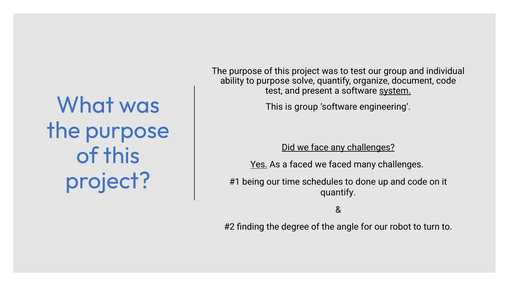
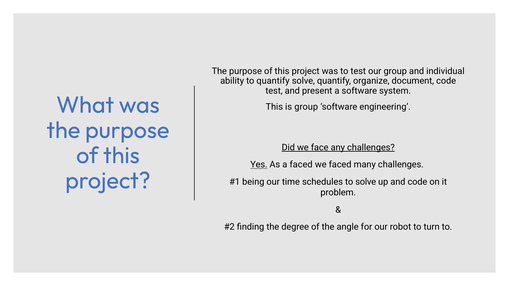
to purpose: purpose -> quantify
system underline: present -> none
to done: done -> solve
quantify at (338, 193): quantify -> problem
